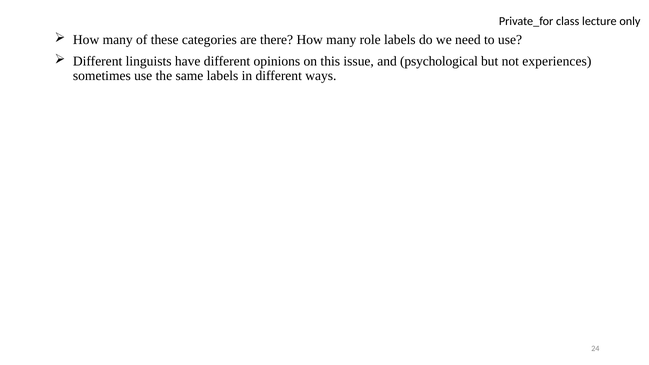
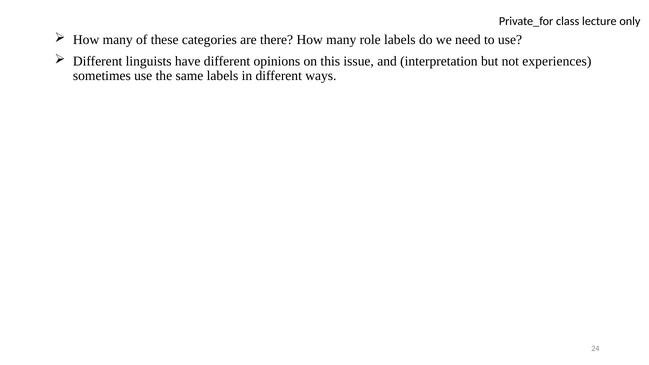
psychological: psychological -> interpretation
